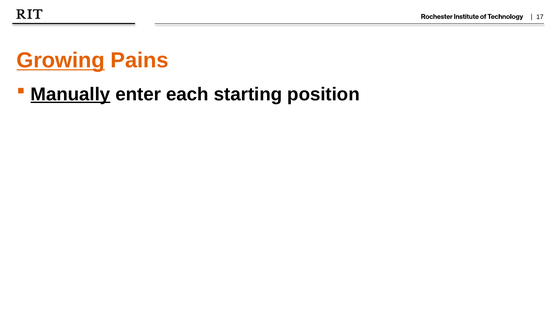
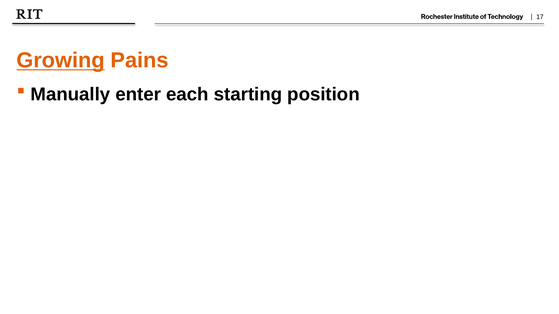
Manually underline: present -> none
